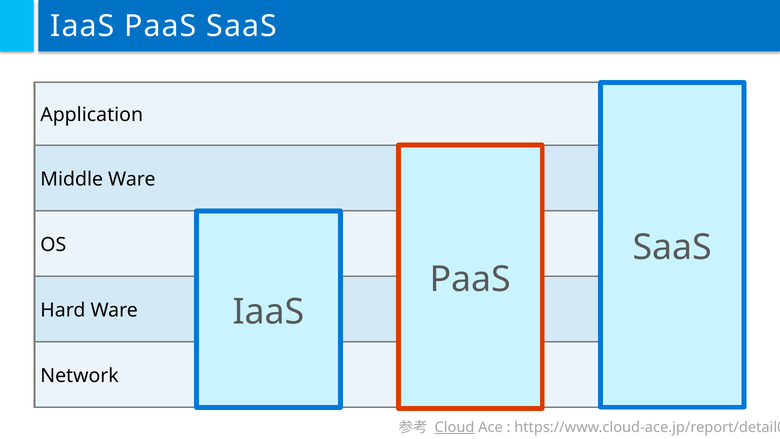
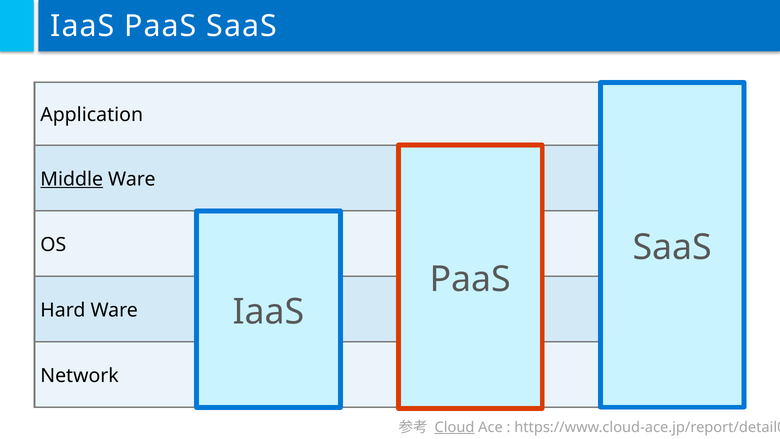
Middle underline: none -> present
